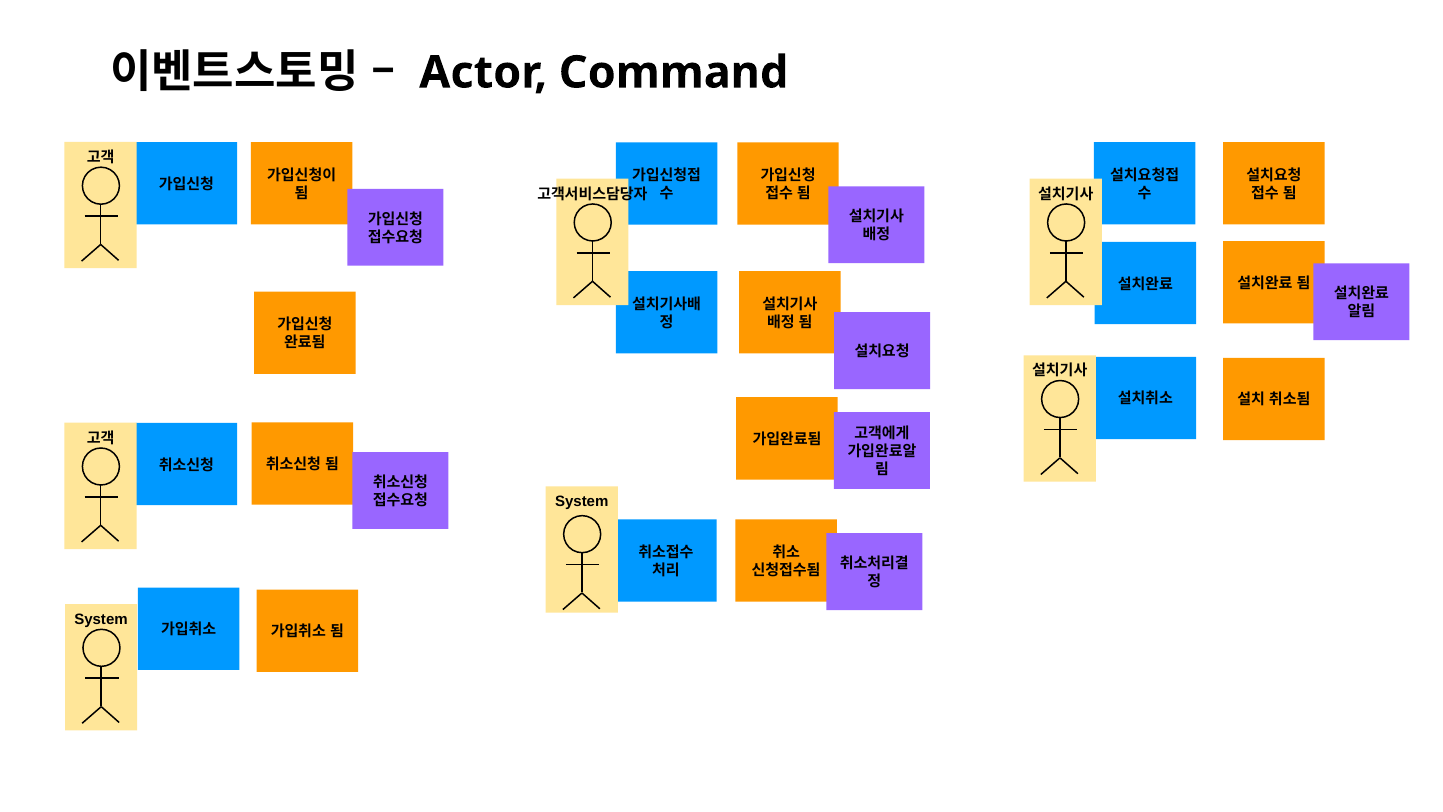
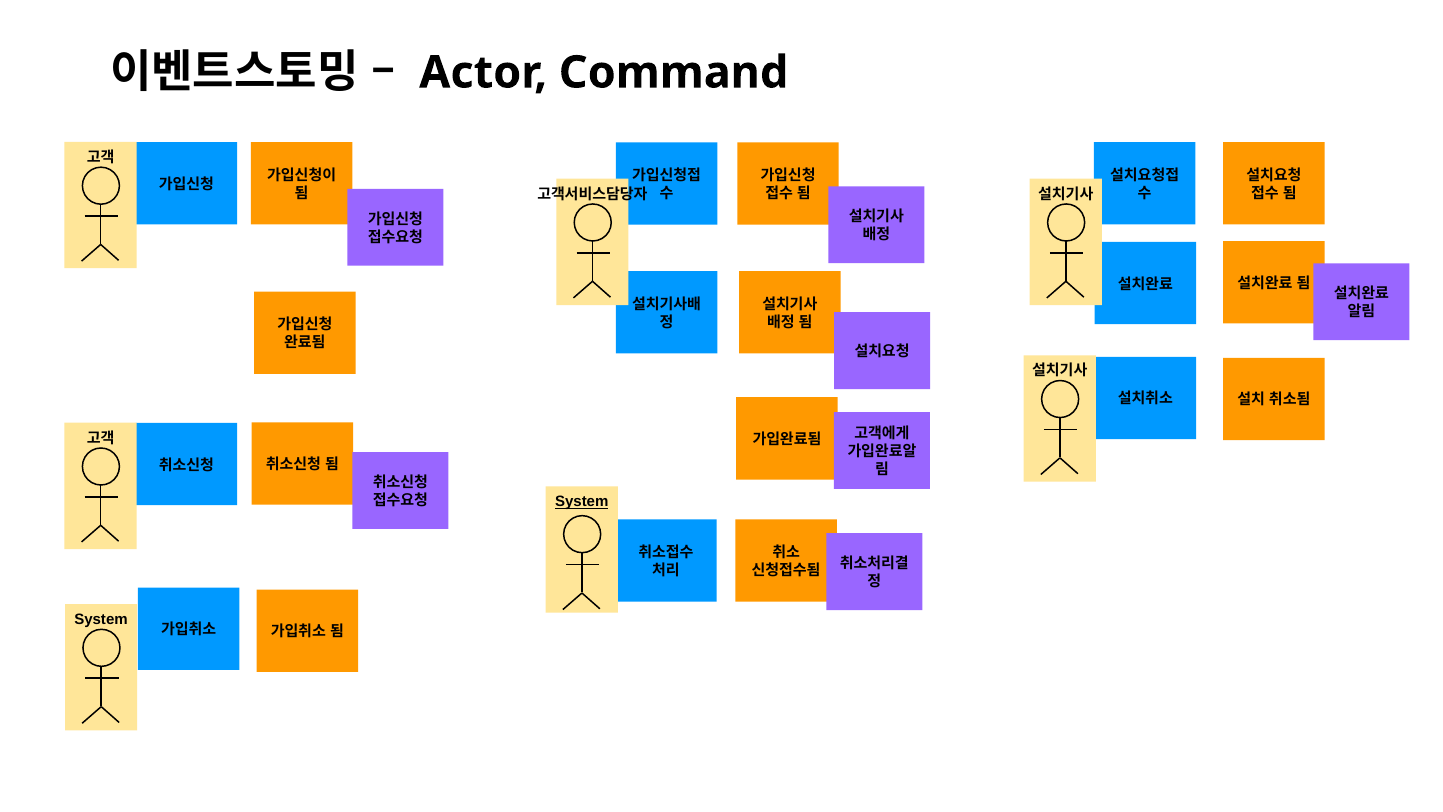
System at (582, 502) underline: none -> present
